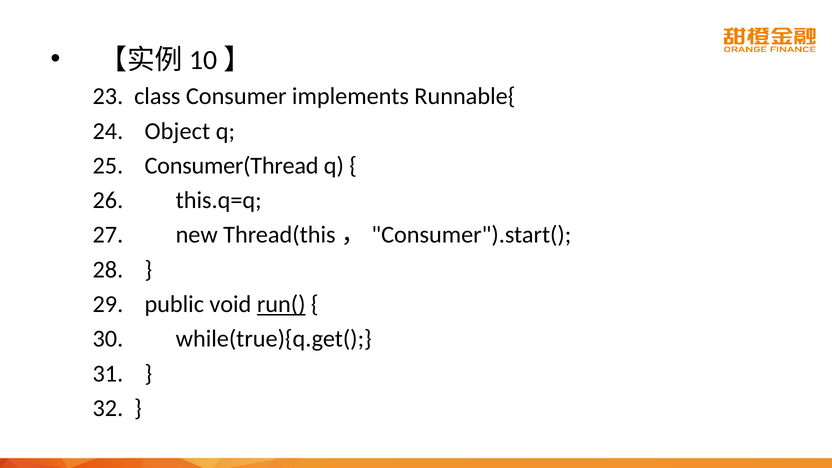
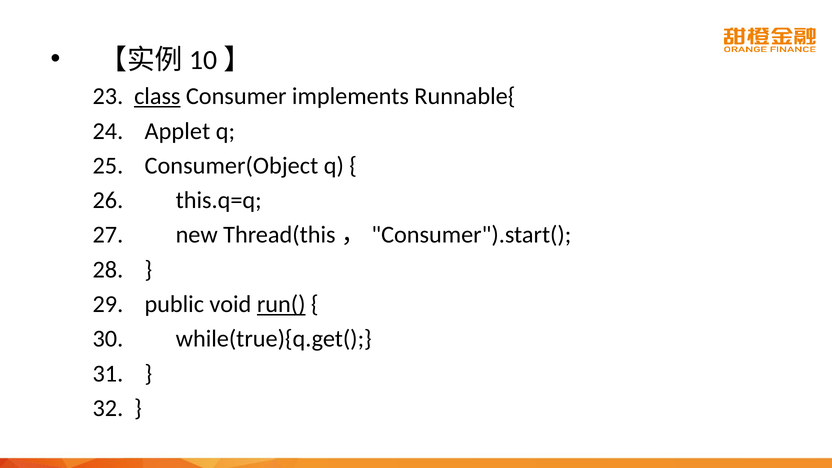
class underline: none -> present
Object: Object -> Applet
Consumer(Thread: Consumer(Thread -> Consumer(Object
